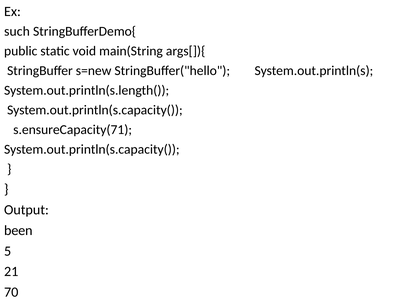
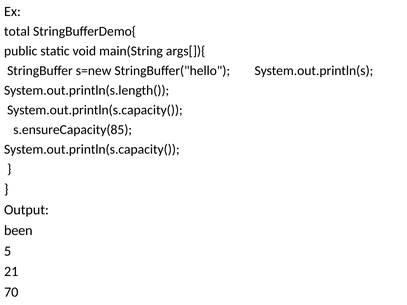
such: such -> total
s.ensureCapacity(71: s.ensureCapacity(71 -> s.ensureCapacity(85
